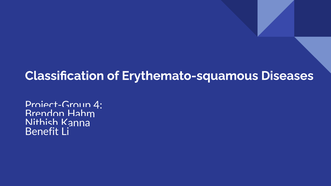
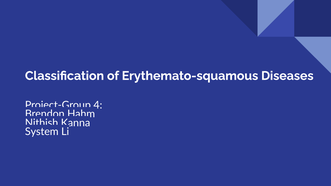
Benefit: Benefit -> System
